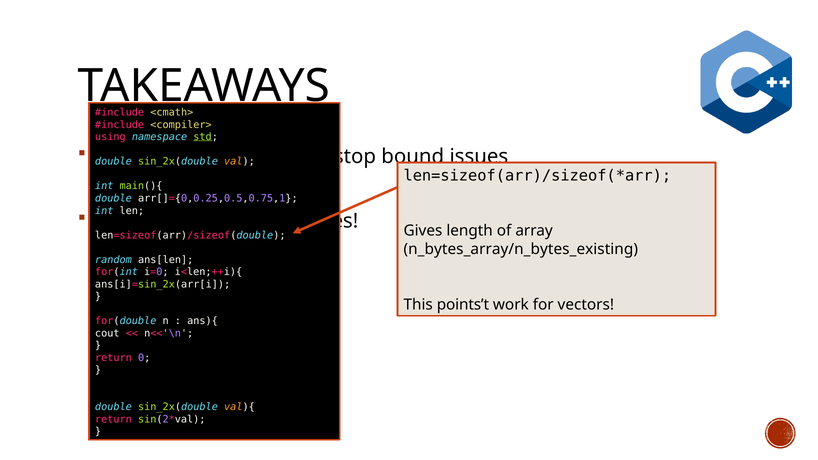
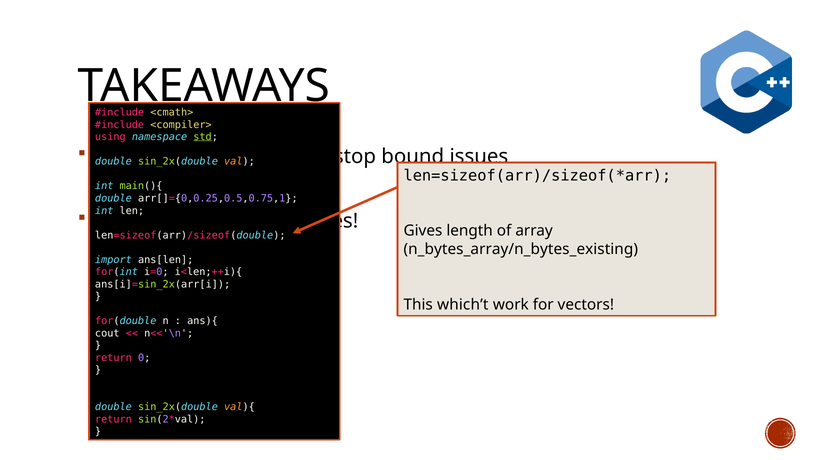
random: random -> import
points’t: points’t -> which’t
